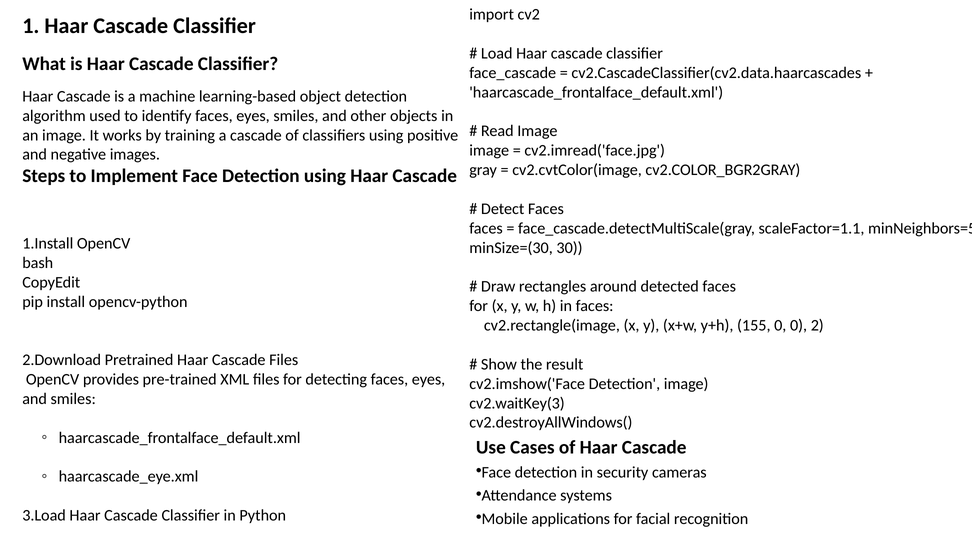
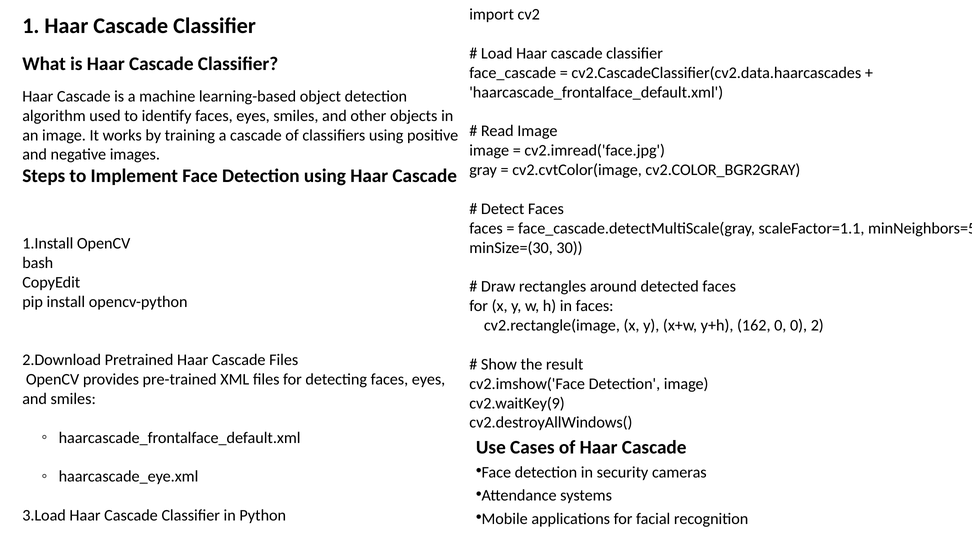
155: 155 -> 162
cv2.waitKey(3: cv2.waitKey(3 -> cv2.waitKey(9
